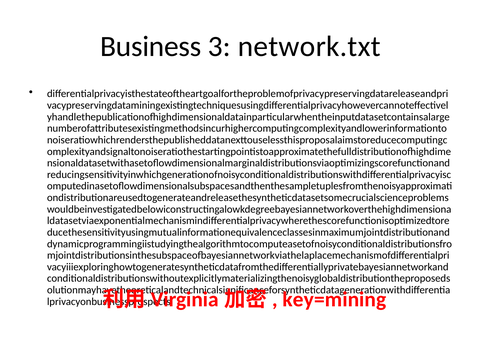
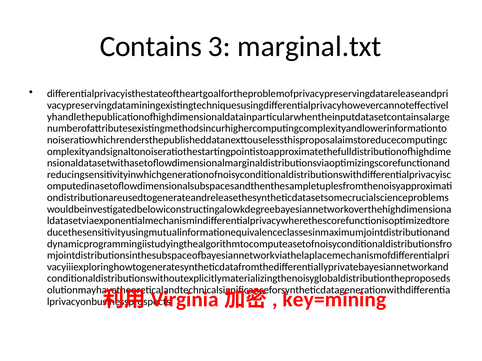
Business: Business -> Contains
network.txt: network.txt -> marginal.txt
